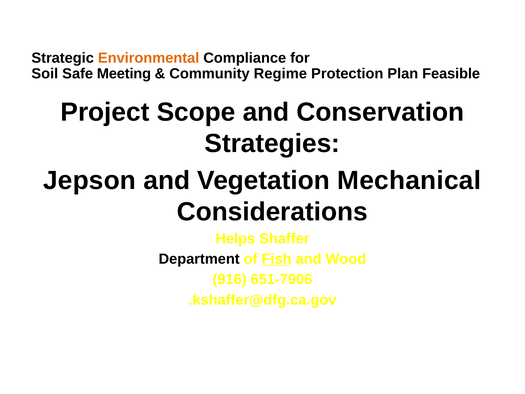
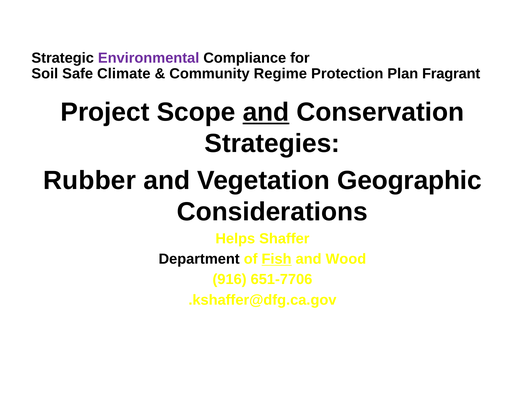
Environmental colour: orange -> purple
Meeting: Meeting -> Climate
Feasible: Feasible -> Fragrant
and at (266, 112) underline: none -> present
Jepson: Jepson -> Rubber
Mechanical: Mechanical -> Geographic
651-7906: 651-7906 -> 651-7706
